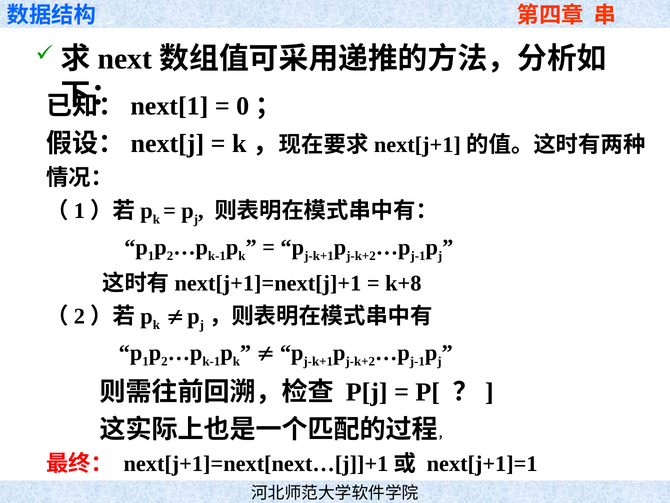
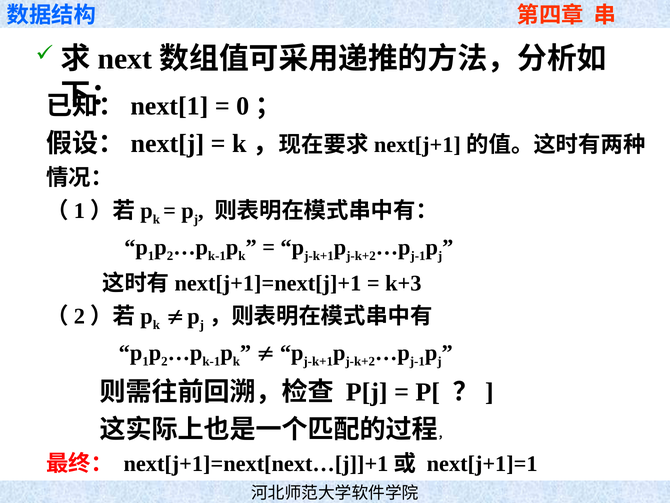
k+8: k+8 -> k+3
